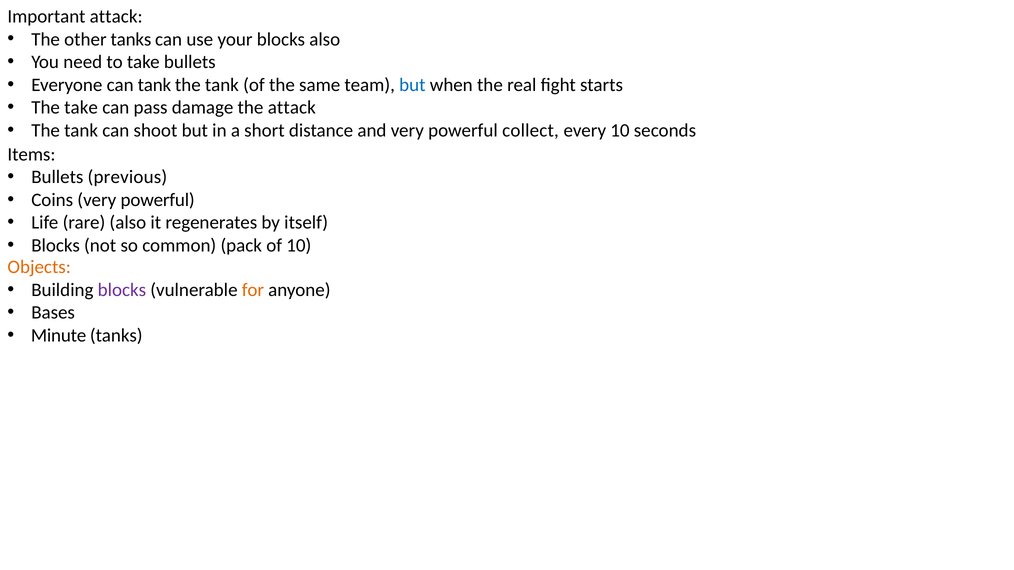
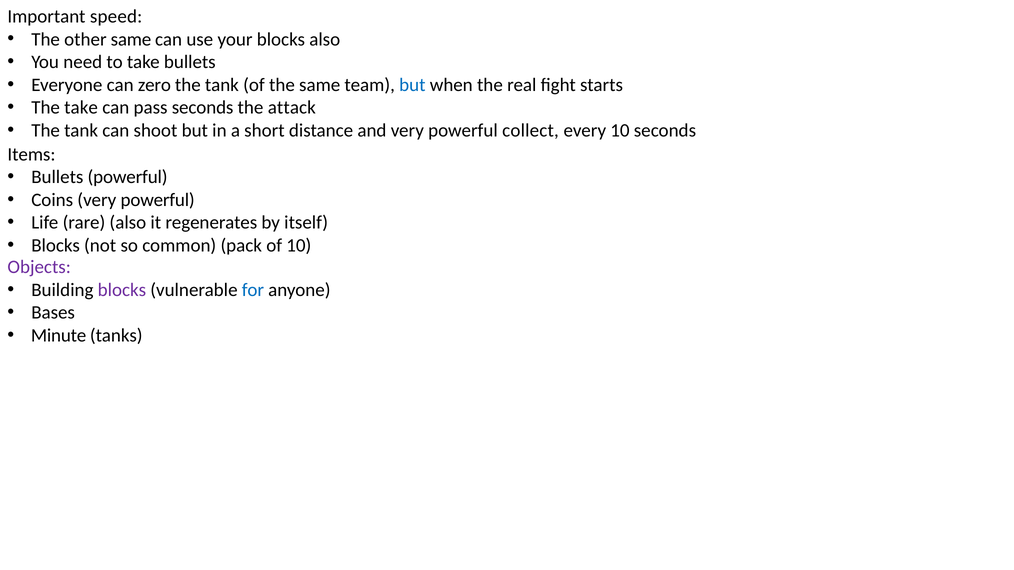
Important attack: attack -> speed
other tanks: tanks -> same
can tank: tank -> zero
pass damage: damage -> seconds
Bullets previous: previous -> powerful
Objects colour: orange -> purple
for colour: orange -> blue
